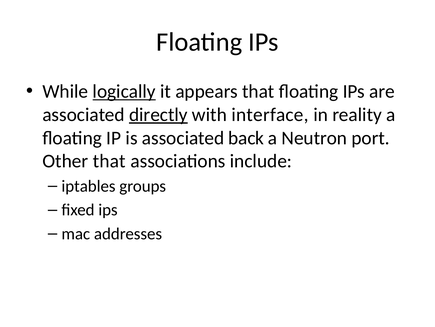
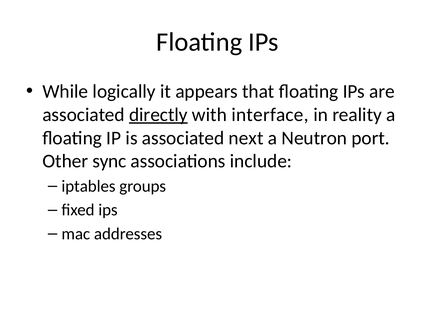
logically underline: present -> none
back: back -> next
Other that: that -> sync
